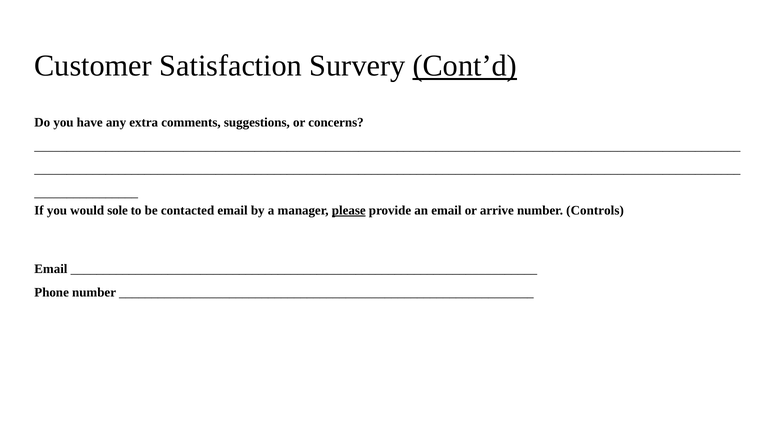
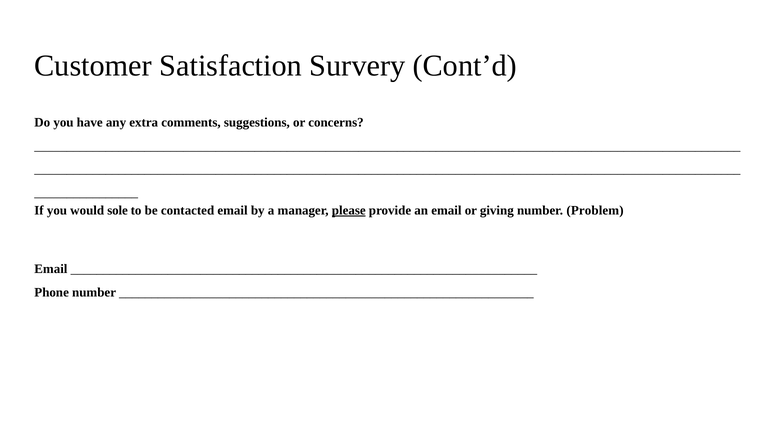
Cont’d underline: present -> none
arrive: arrive -> giving
Controls: Controls -> Problem
